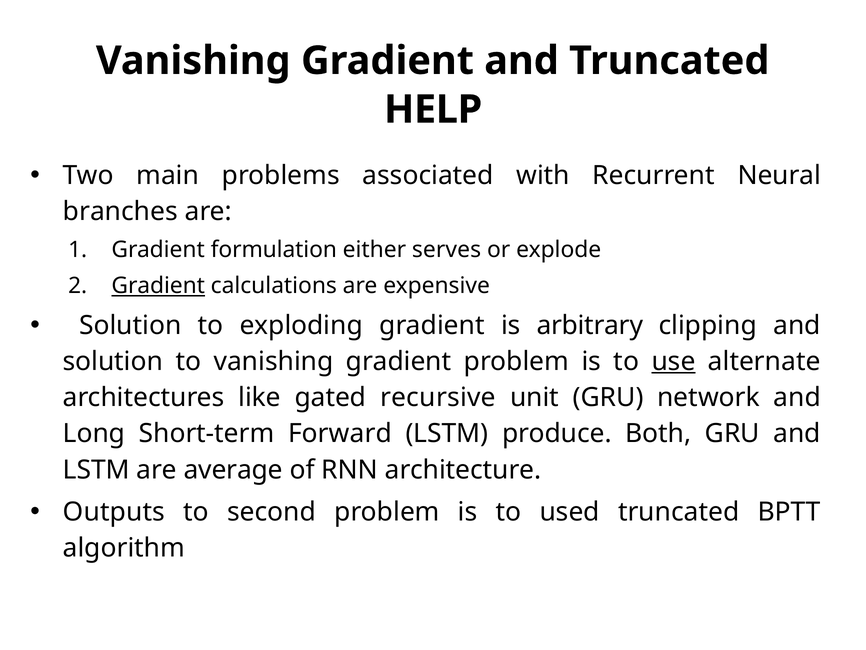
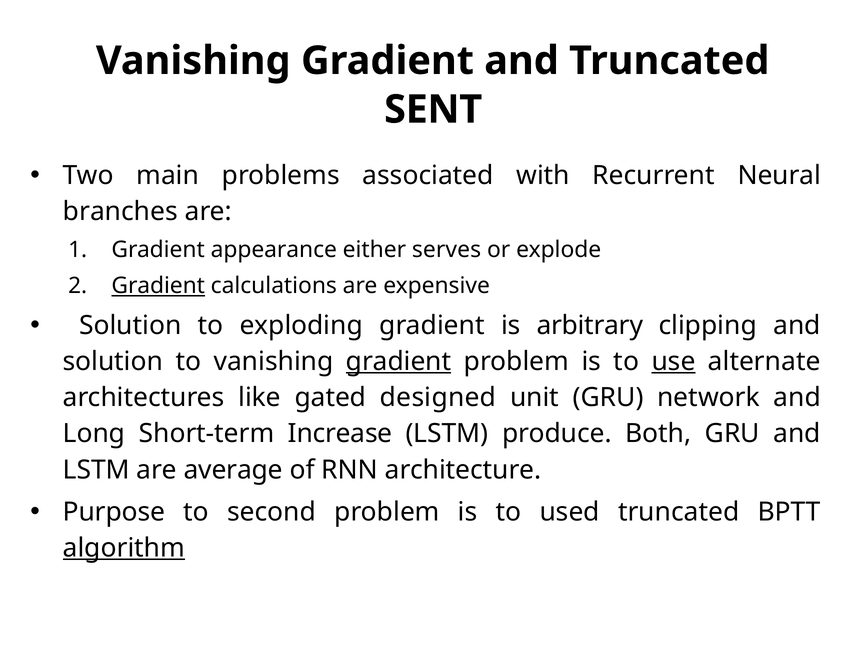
HELP: HELP -> SENT
formulation: formulation -> appearance
gradient at (399, 361) underline: none -> present
recursive: recursive -> designed
Forward: Forward -> Increase
Outputs: Outputs -> Purpose
algorithm underline: none -> present
